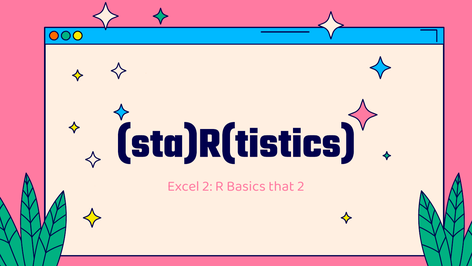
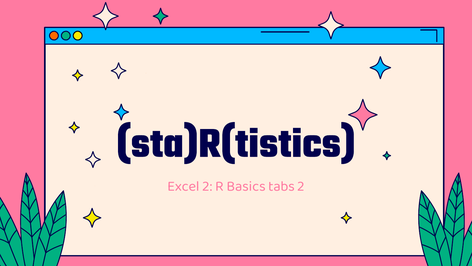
that: that -> tabs
